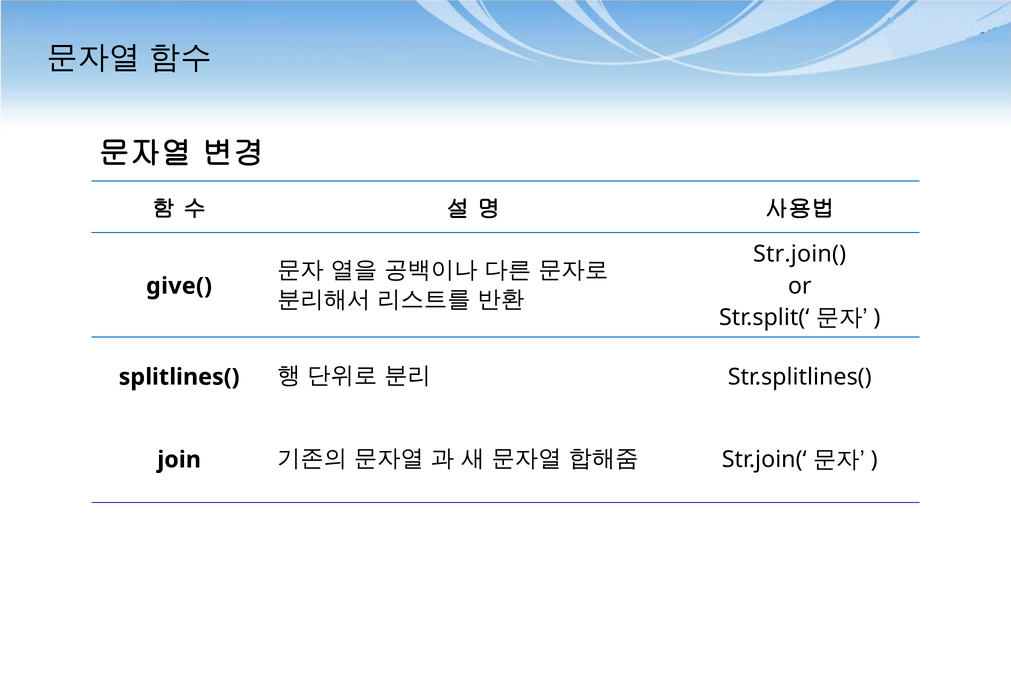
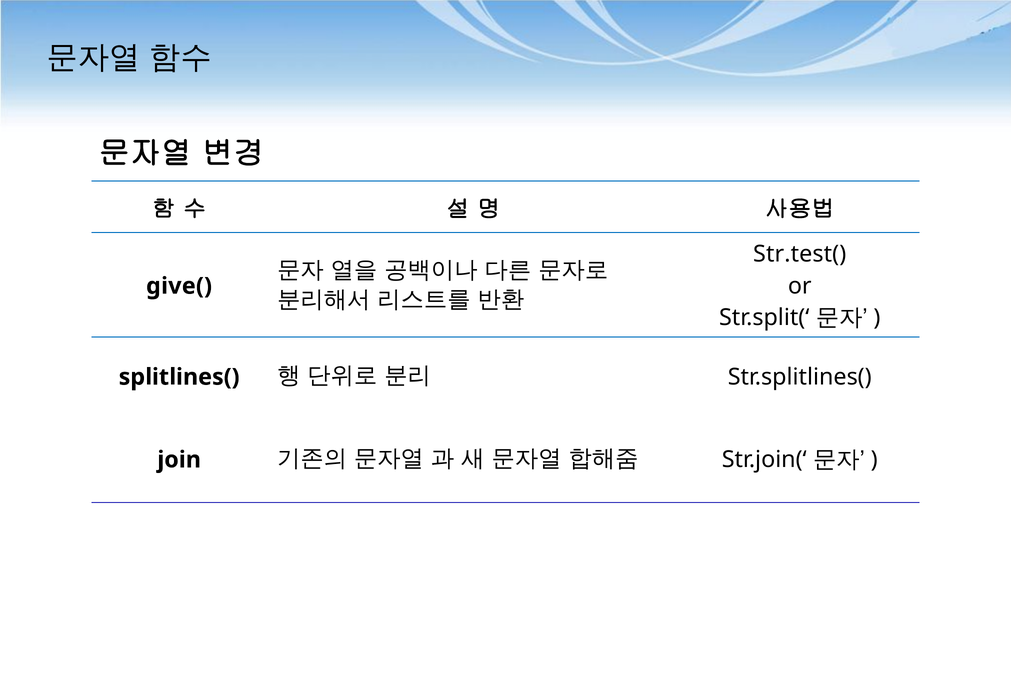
Str.join(: Str.join( -> Str.test(
